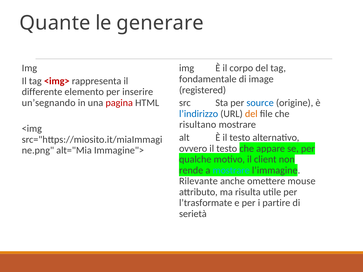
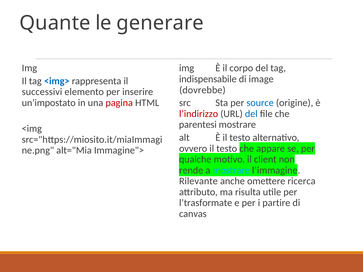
fondamentale: fondamentale -> indispensabile
<img> colour: red -> blue
registered: registered -> dovrebbe
differente: differente -> successivi
un’segnando: un’segnando -> un’impostato
l’indirizzo colour: blue -> red
del at (251, 114) colour: orange -> blue
risultano: risultano -> parentesi
mouse: mouse -> ricerca
serietà: serietà -> canvas
